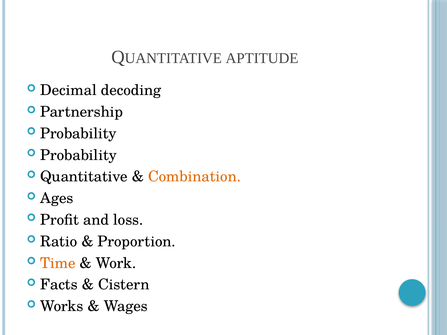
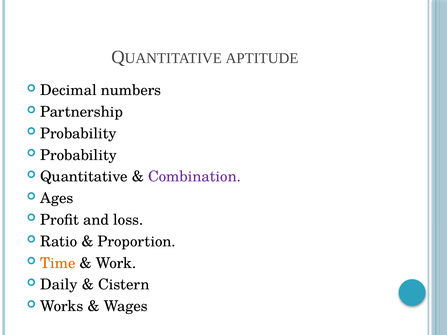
decoding: decoding -> numbers
Combination colour: orange -> purple
Facts: Facts -> Daily
